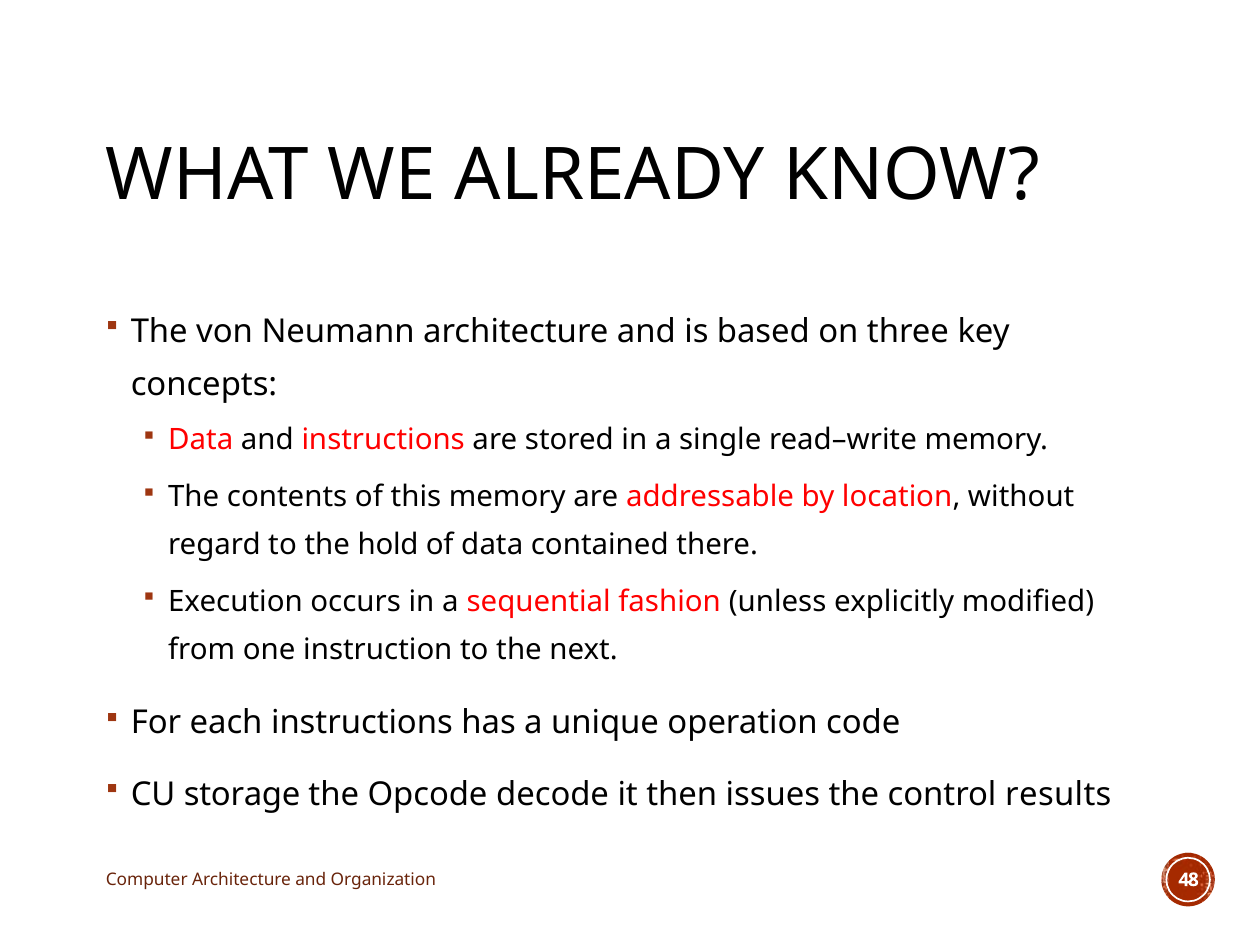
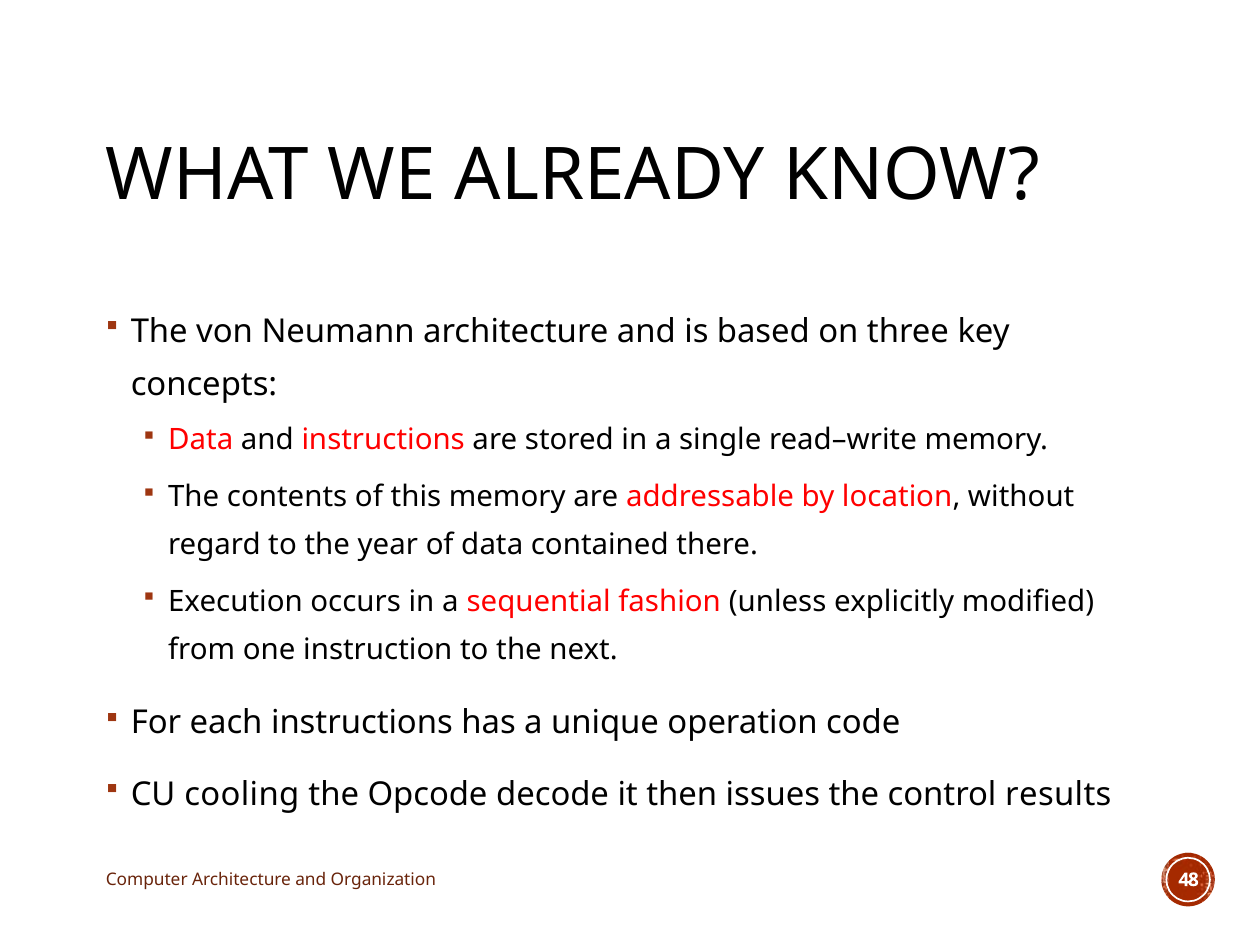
hold: hold -> year
storage: storage -> cooling
